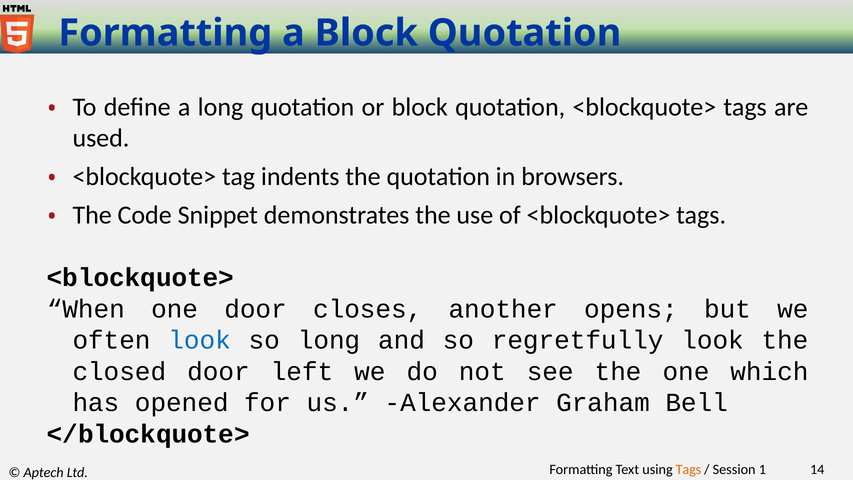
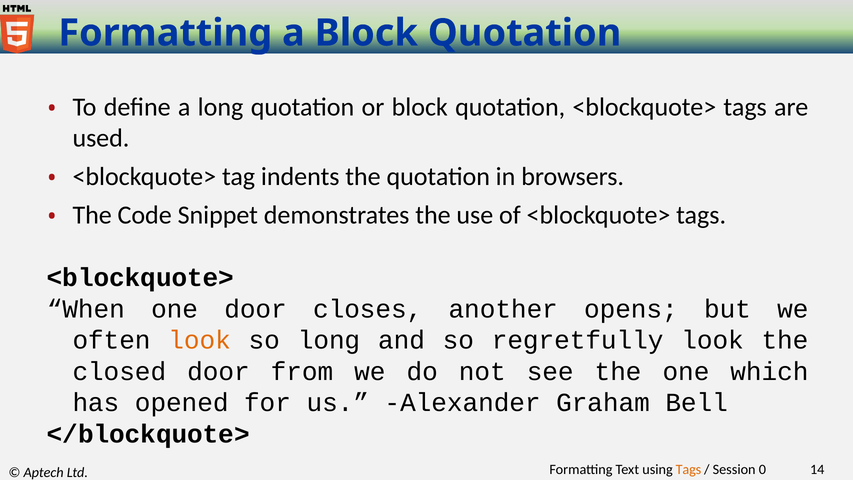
look at (200, 340) colour: blue -> orange
left: left -> from
1: 1 -> 0
